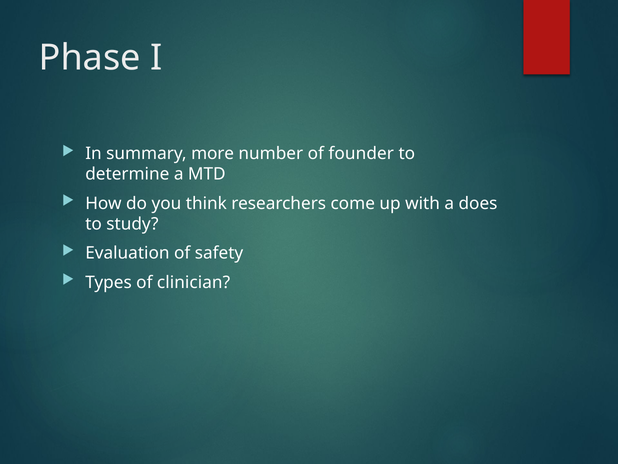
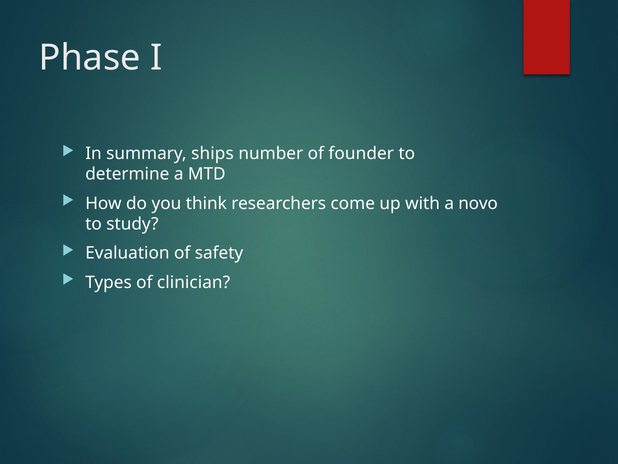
more: more -> ships
does: does -> novo
